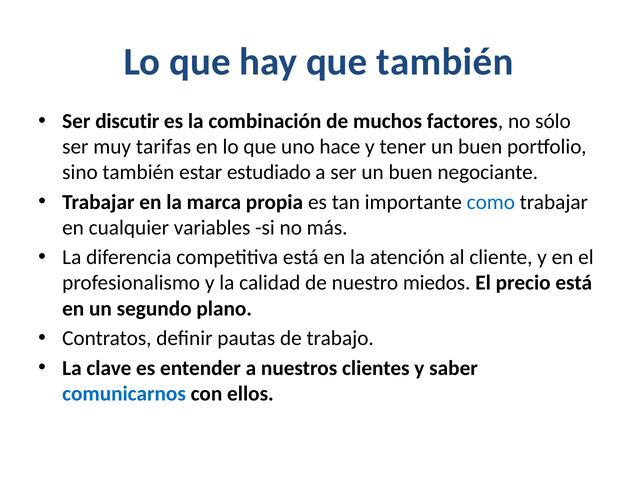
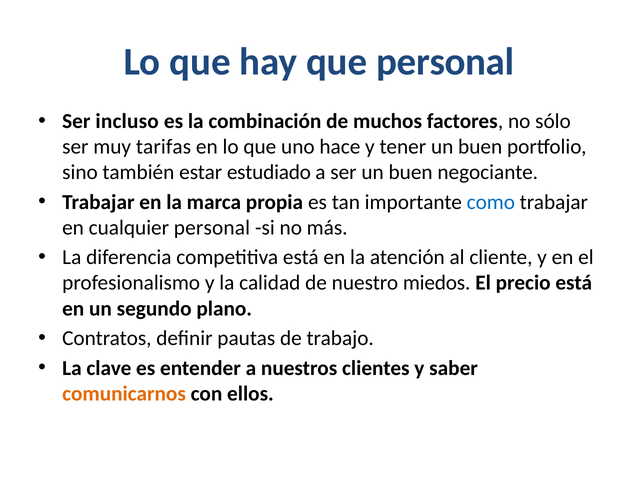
que también: también -> personal
discutir: discutir -> incluso
cualquier variables: variables -> personal
comunicarnos colour: blue -> orange
